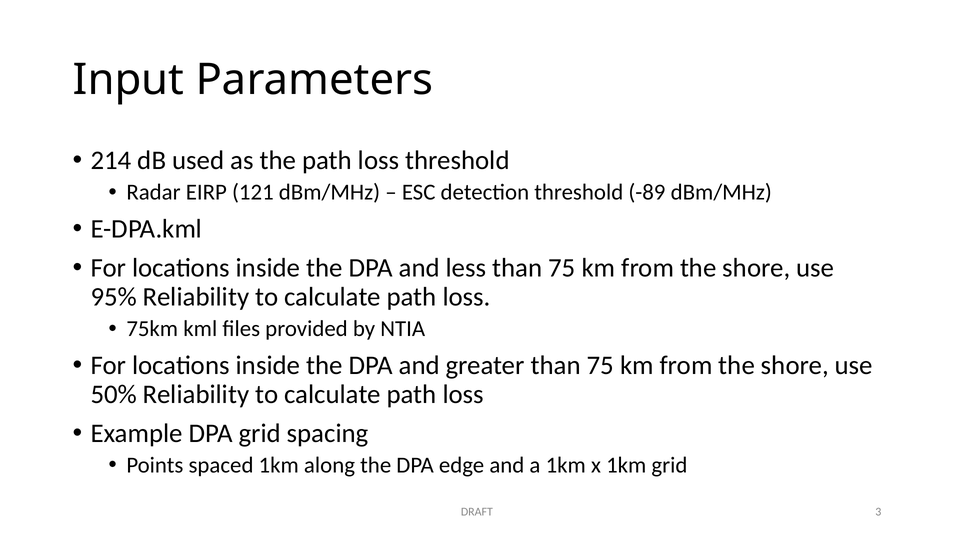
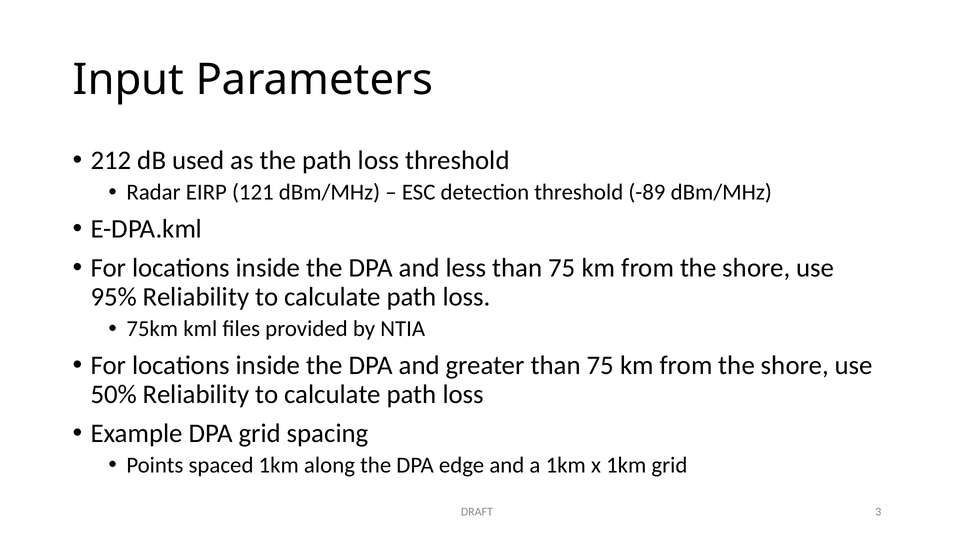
214: 214 -> 212
